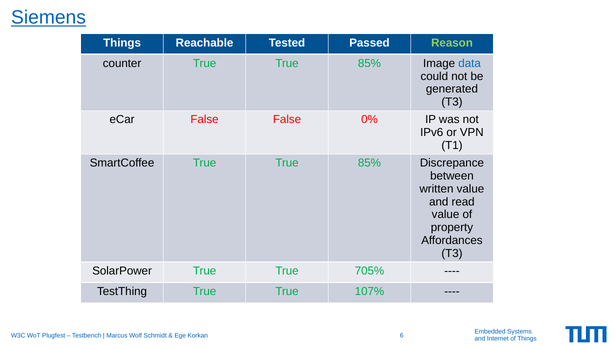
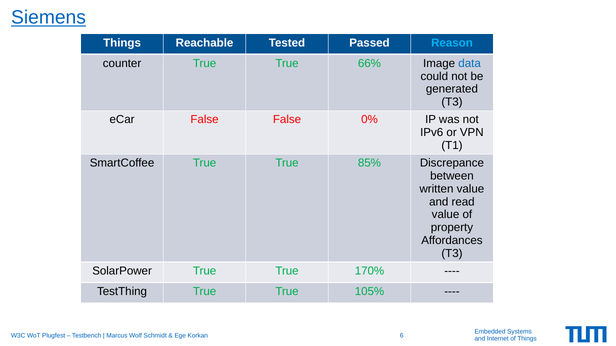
Reason colour: light green -> light blue
counter True True 85%: 85% -> 66%
705%: 705% -> 170%
107%: 107% -> 105%
